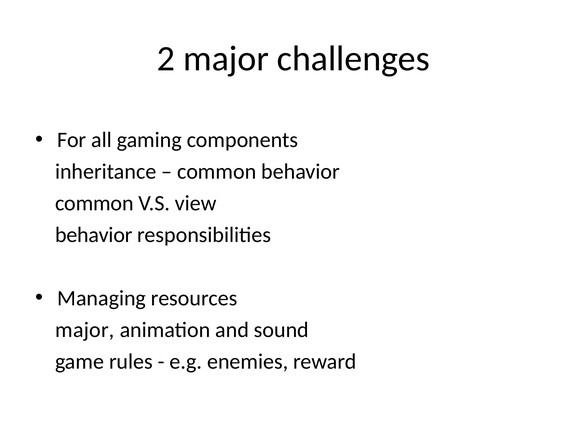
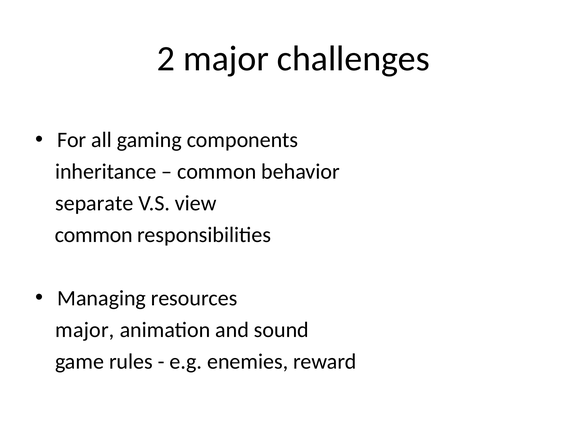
common at (94, 203): common -> separate
behavior at (94, 235): behavior -> common
